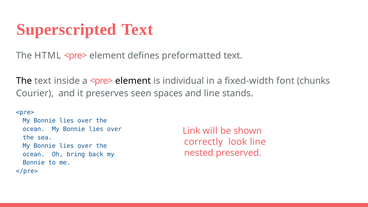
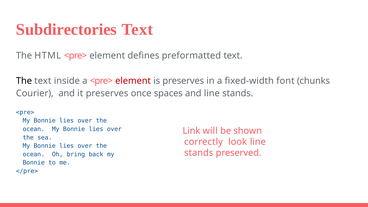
Superscripted: Superscripted -> Subdirectories
element at (133, 81) colour: black -> red
is individual: individual -> preserves
seen: seen -> once
nested at (199, 153): nested -> stands
